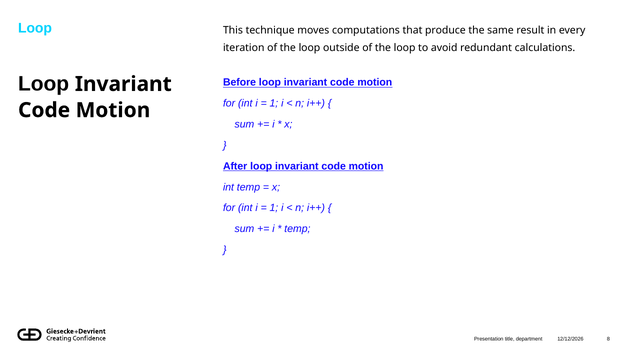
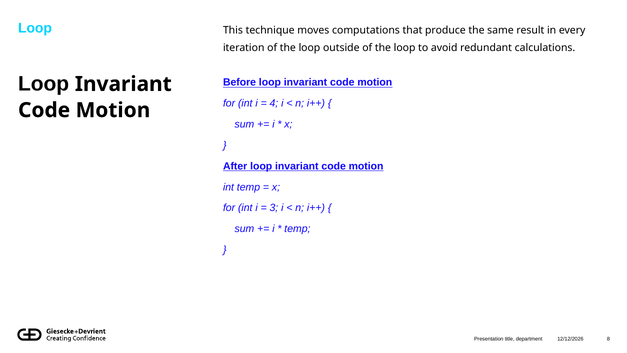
1 at (274, 103): 1 -> 4
1 at (274, 208): 1 -> 3
